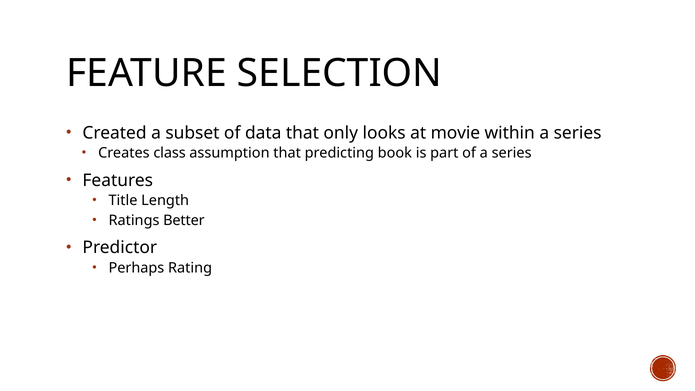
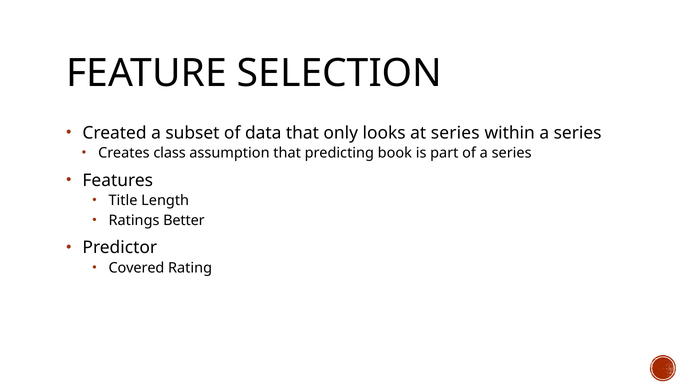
at movie: movie -> series
Perhaps: Perhaps -> Covered
